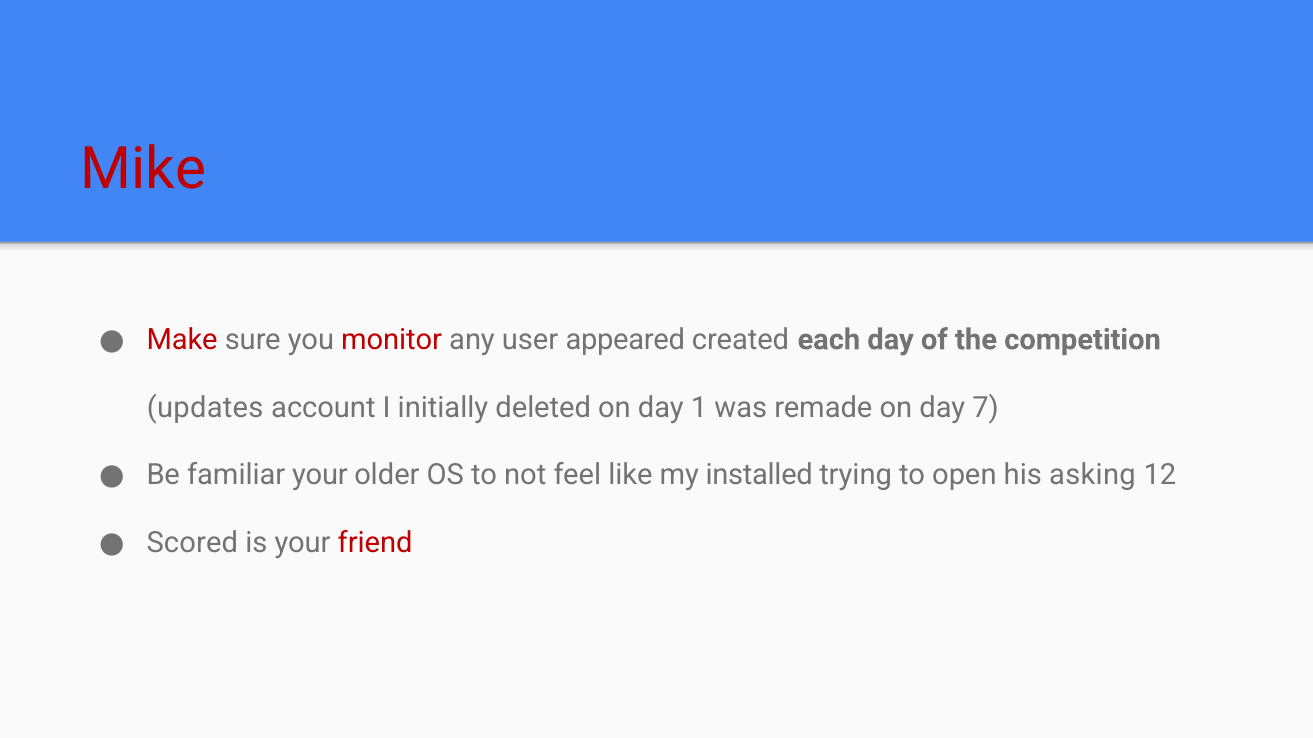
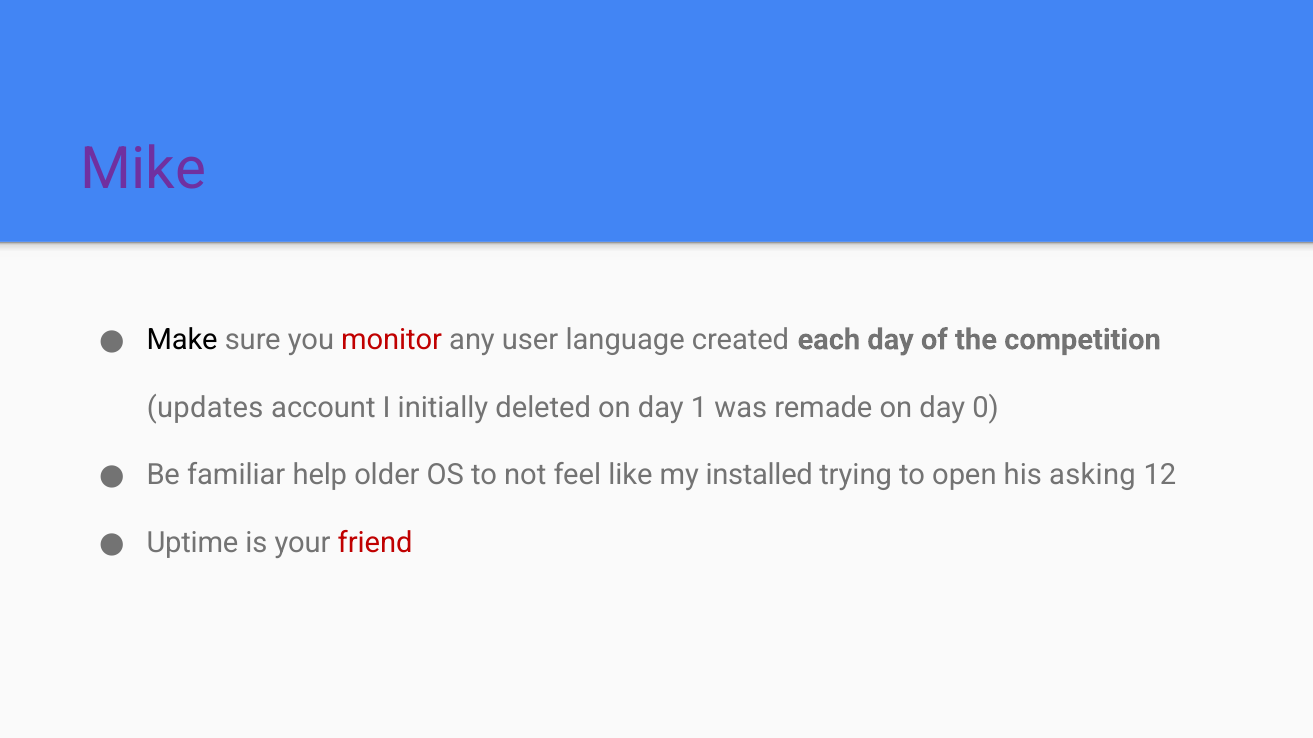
Mike colour: red -> purple
Make colour: red -> black
appeared: appeared -> language
7: 7 -> 0
familiar your: your -> help
Scored: Scored -> Uptime
